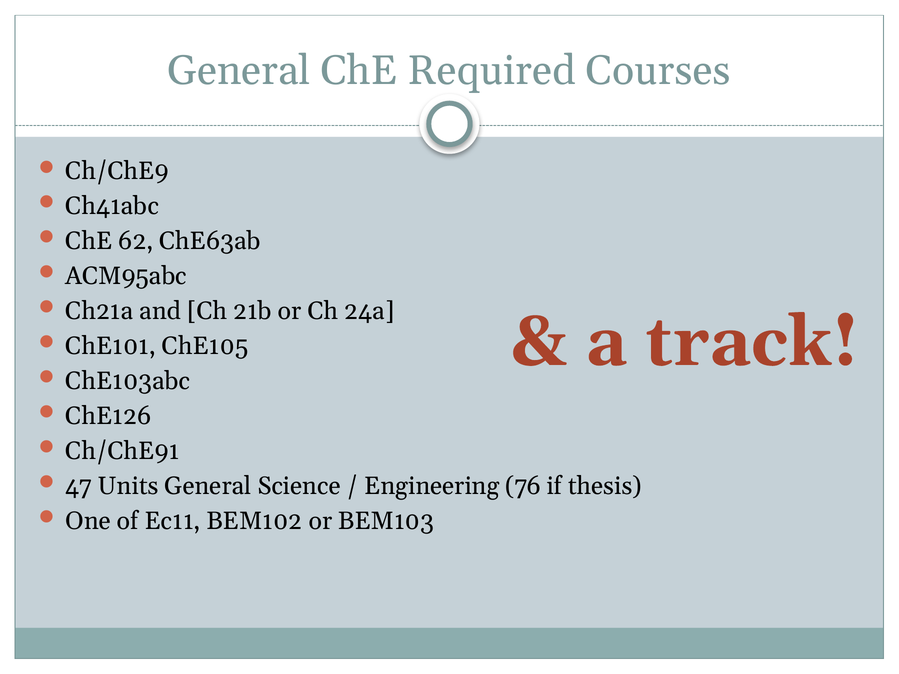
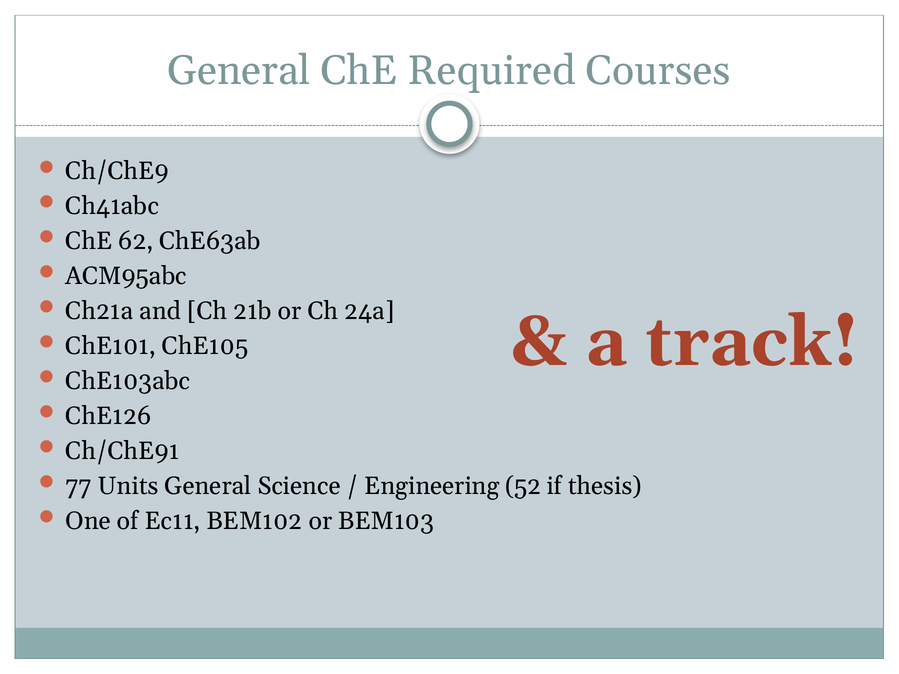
47: 47 -> 77
76: 76 -> 52
